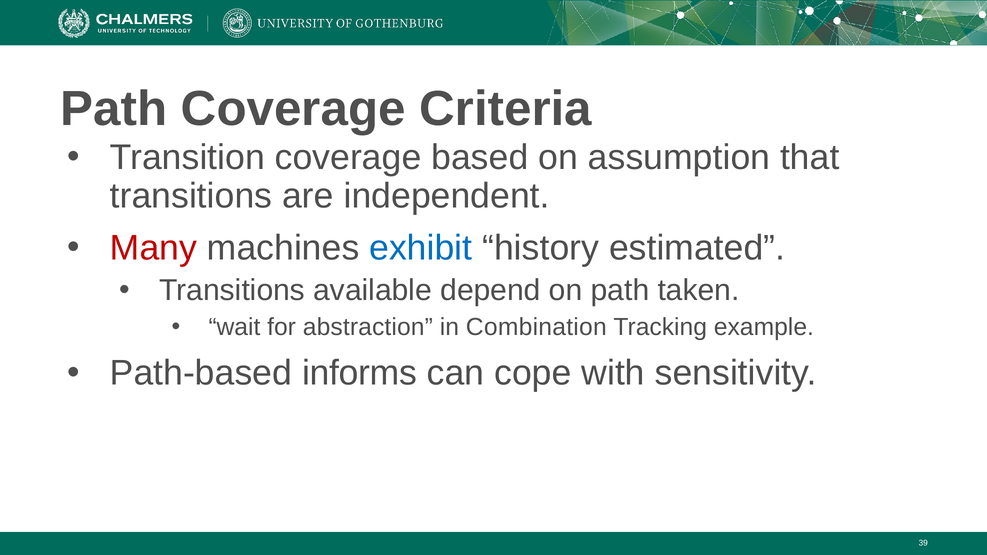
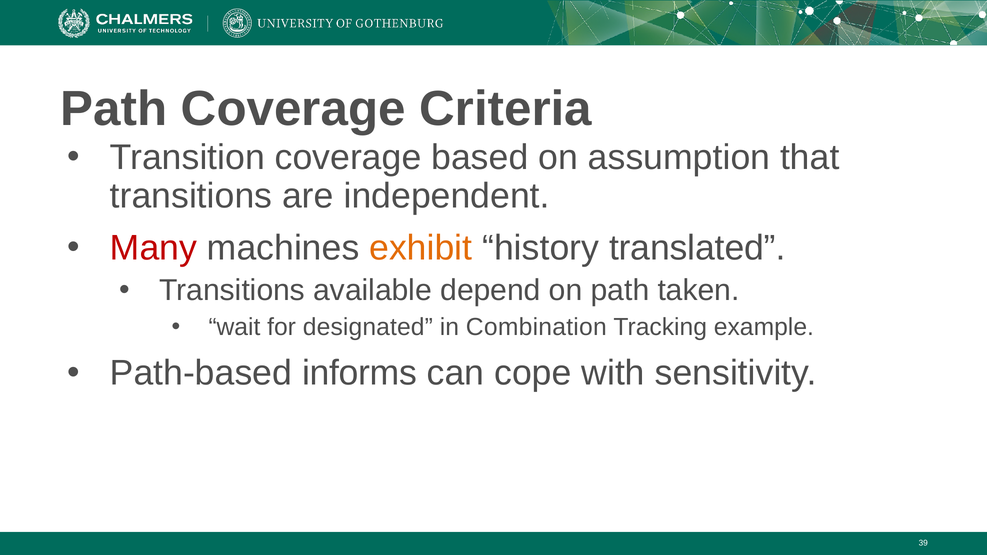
exhibit colour: blue -> orange
estimated: estimated -> translated
abstraction: abstraction -> designated
